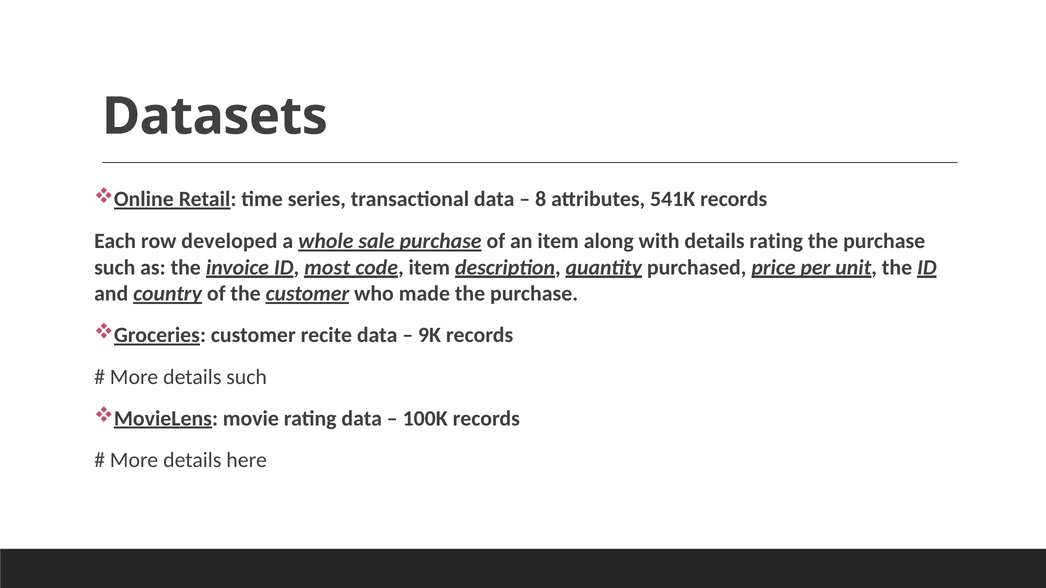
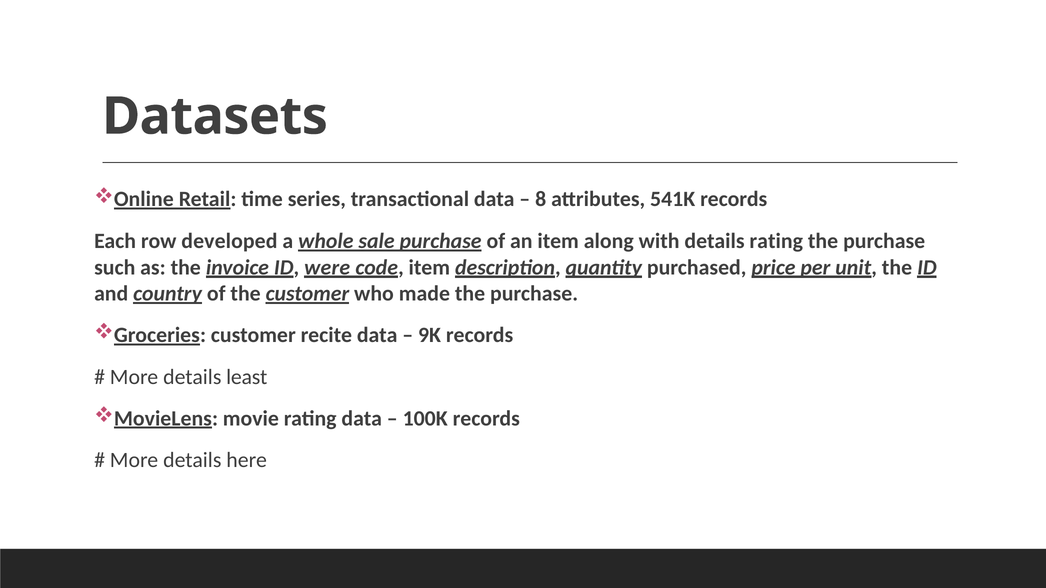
most: most -> were
details such: such -> least
